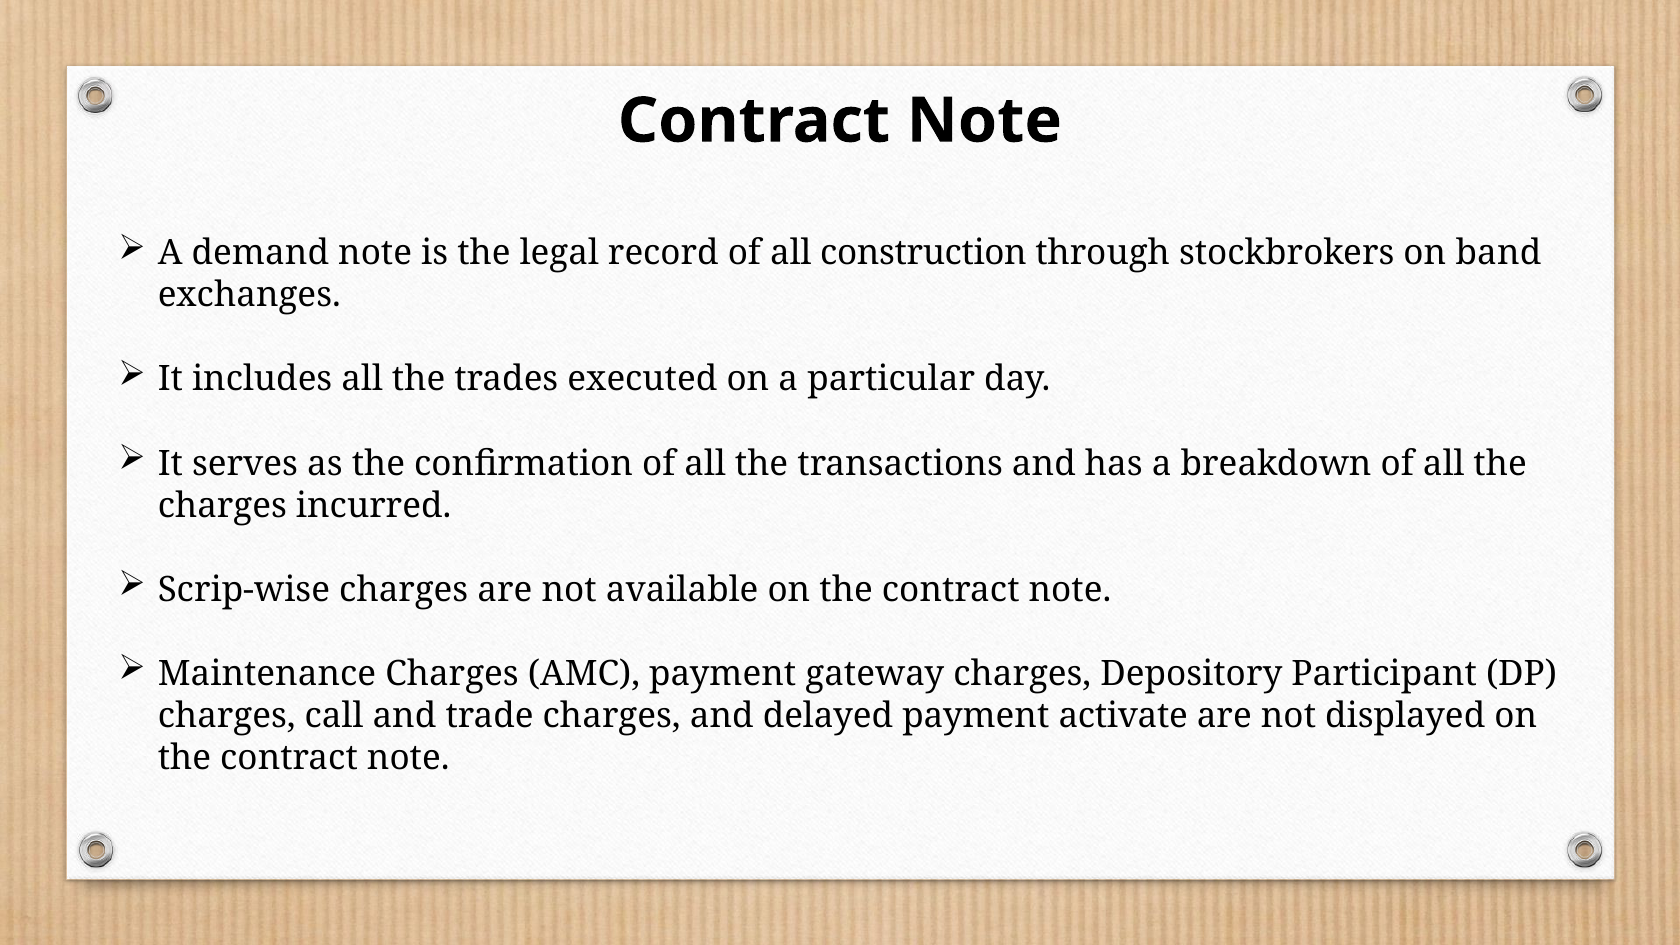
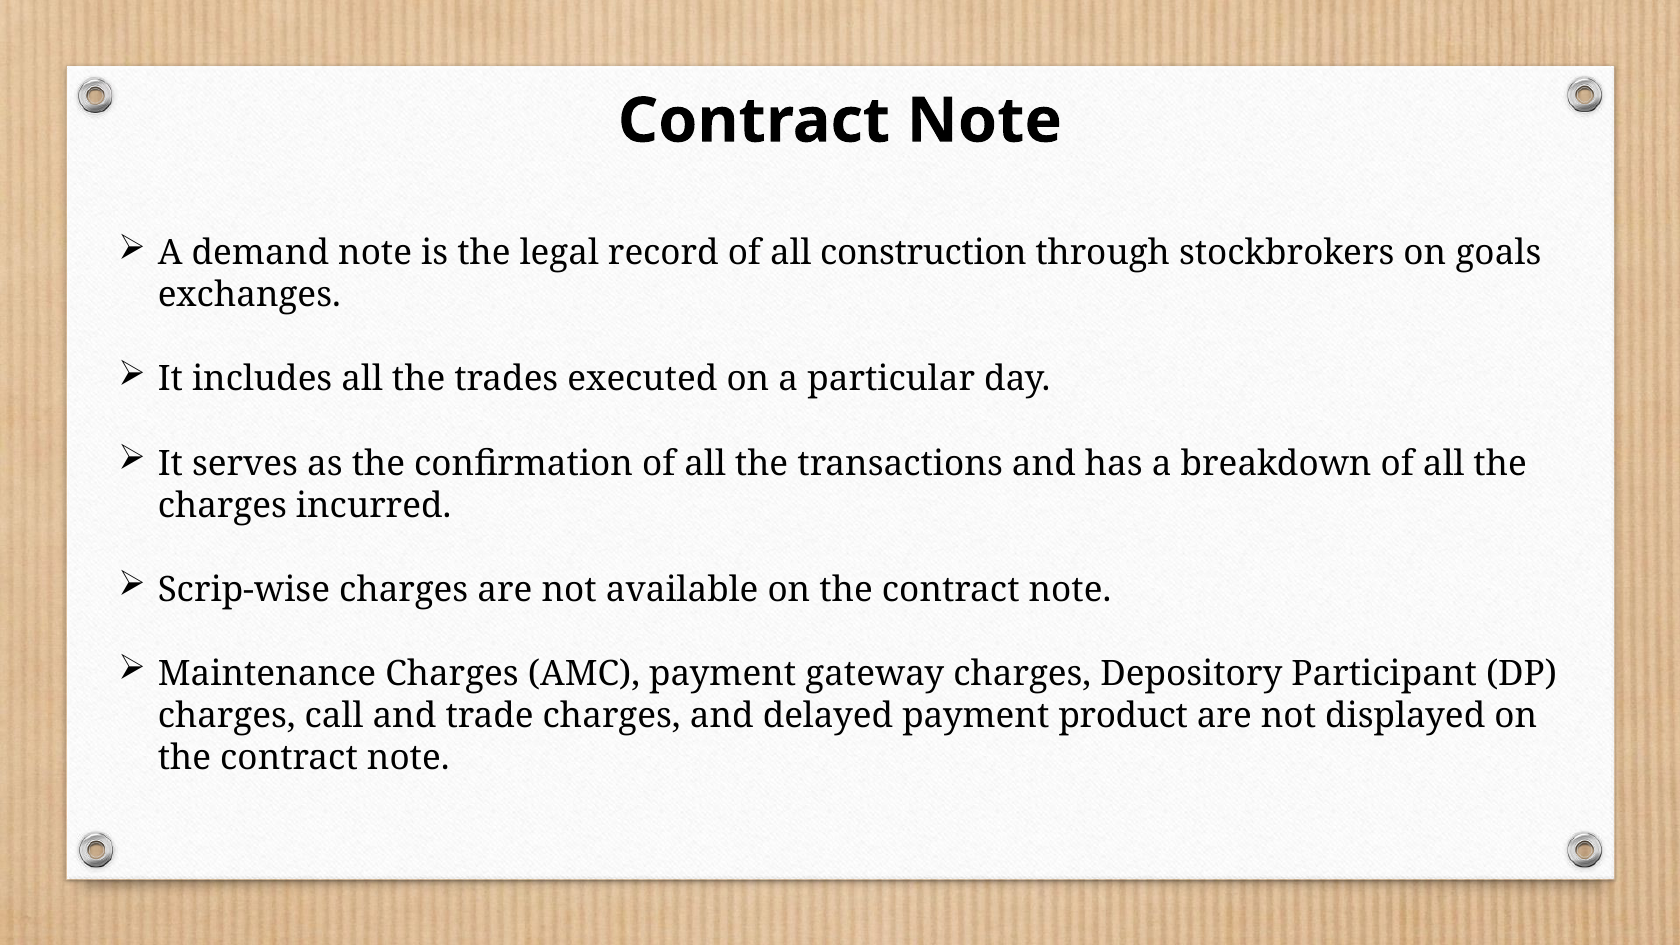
band: band -> goals
activate: activate -> product
